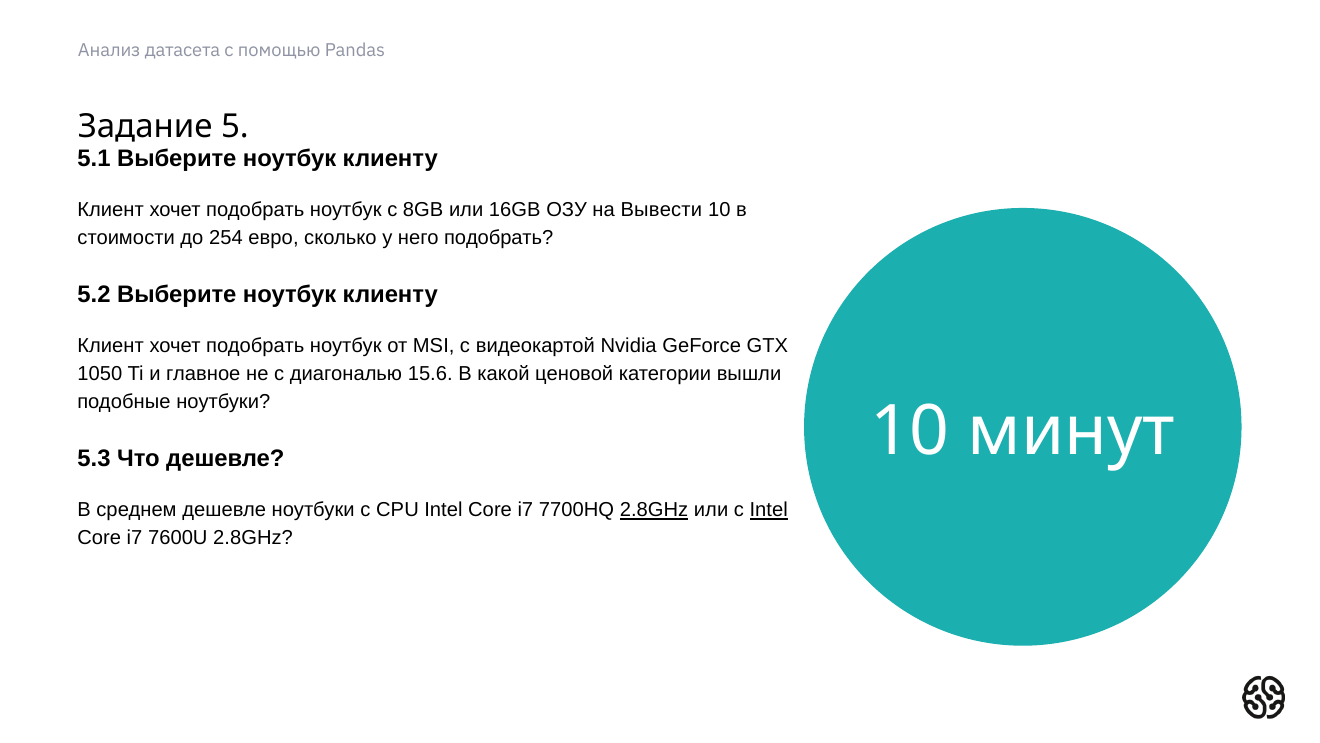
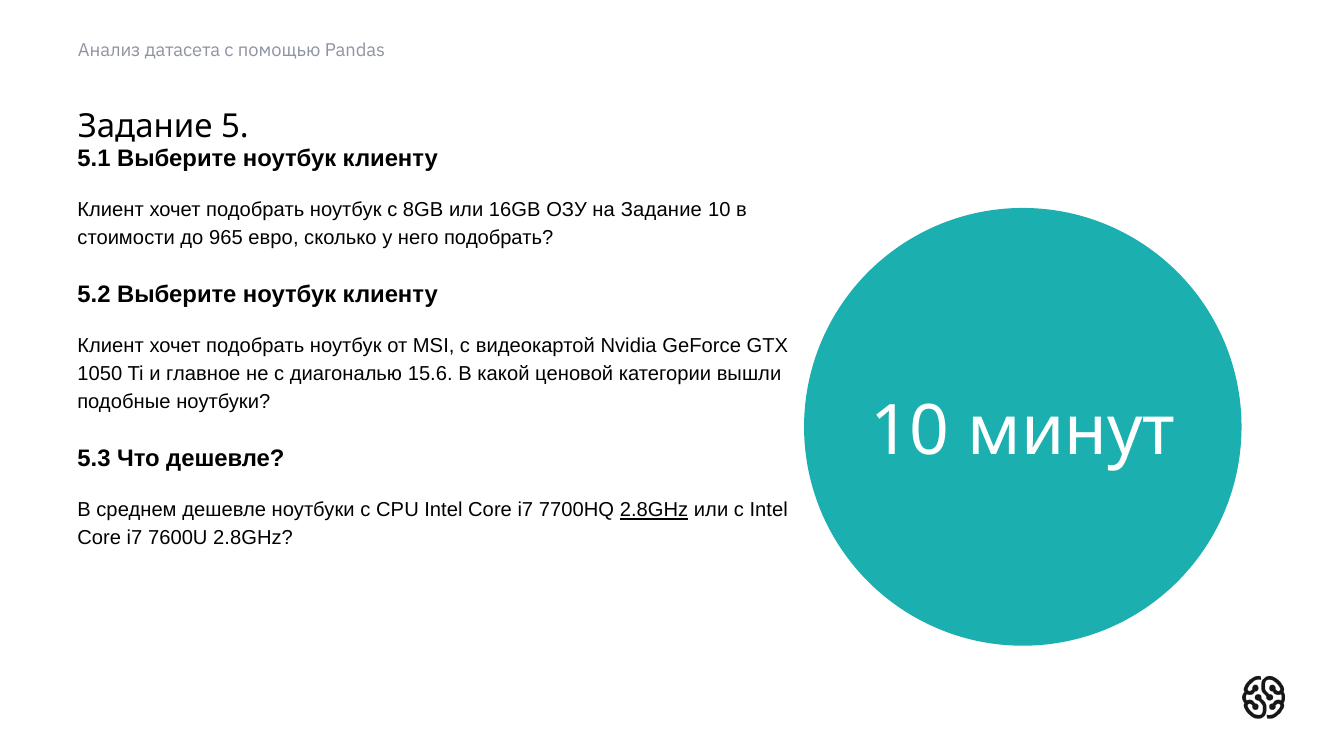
на Вывести: Вывести -> Задание
254: 254 -> 965
Intel at (769, 510) underline: present -> none
